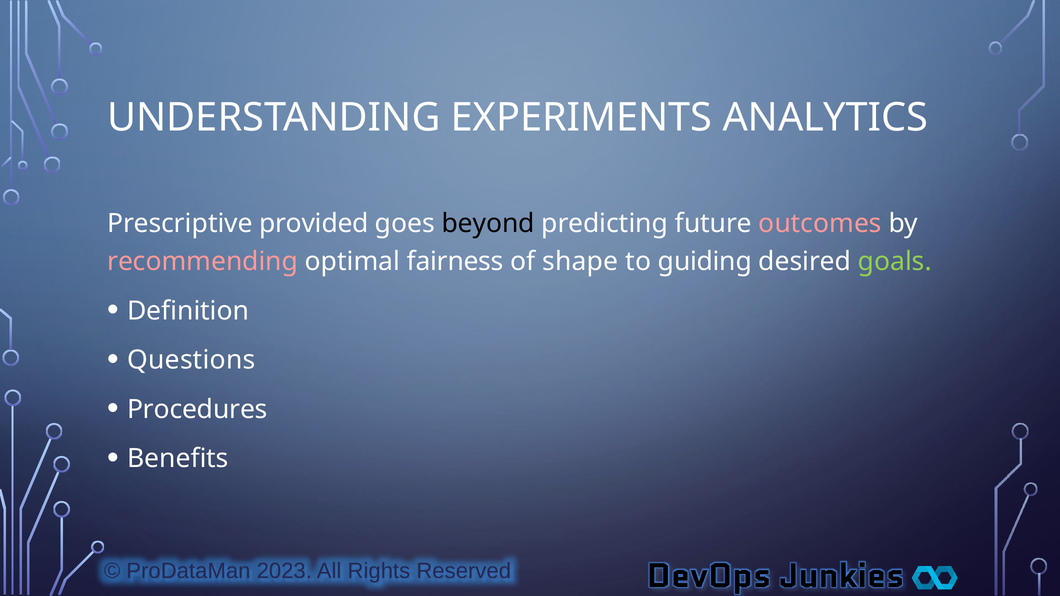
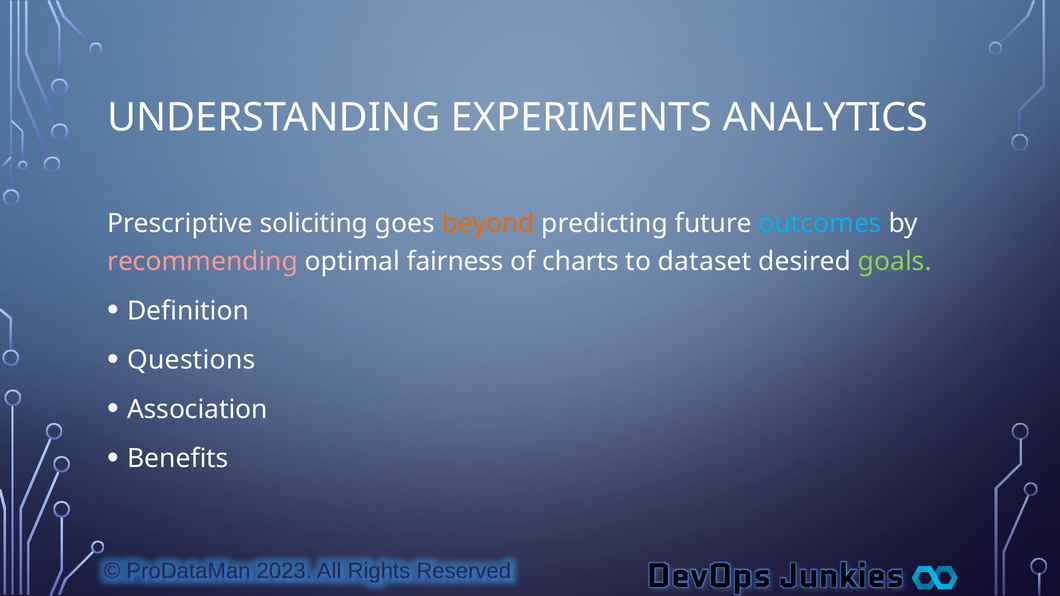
provided: provided -> soliciting
beyond colour: black -> orange
outcomes colour: pink -> light blue
shape: shape -> charts
guiding: guiding -> dataset
Procedures: Procedures -> Association
